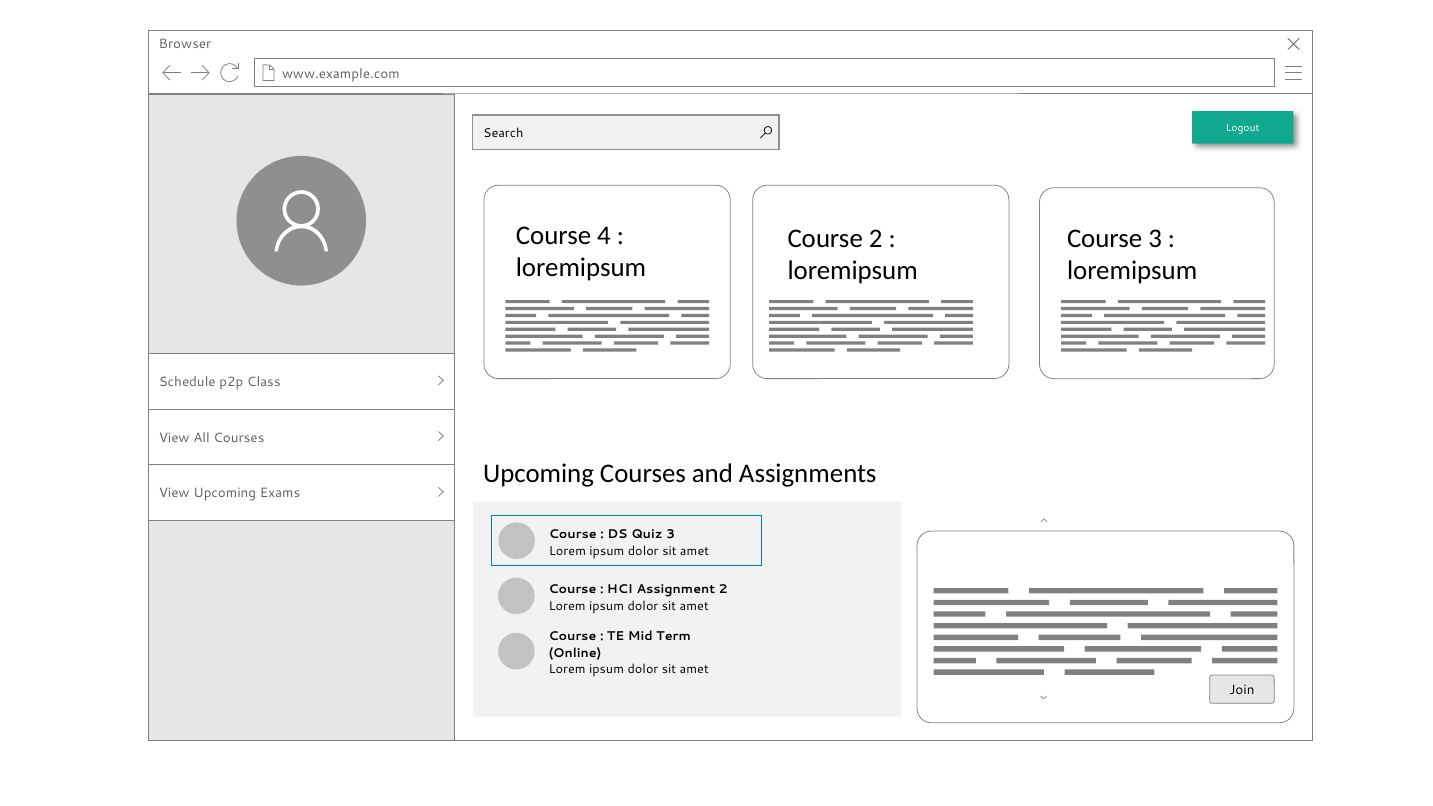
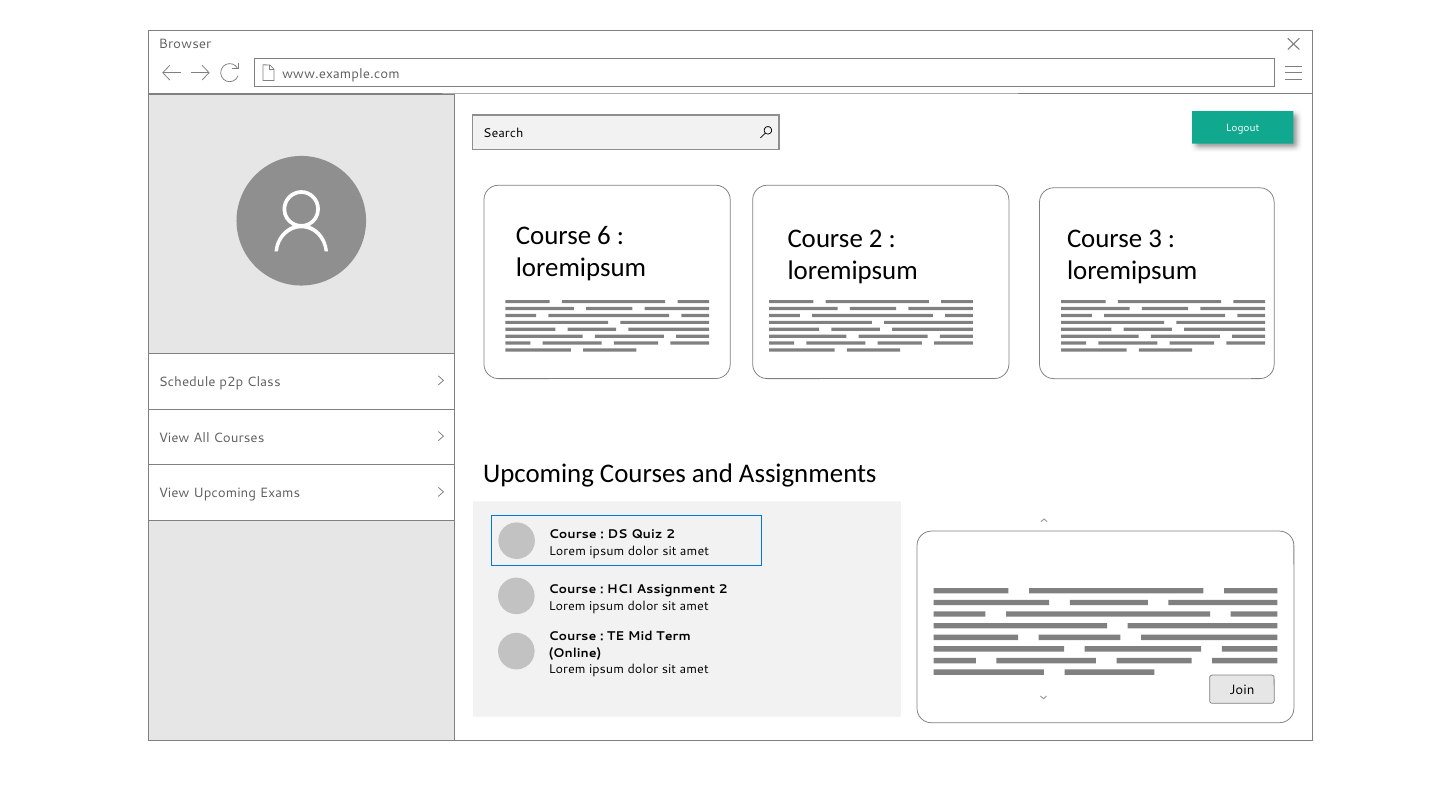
4: 4 -> 6
Quiz 3: 3 -> 2
